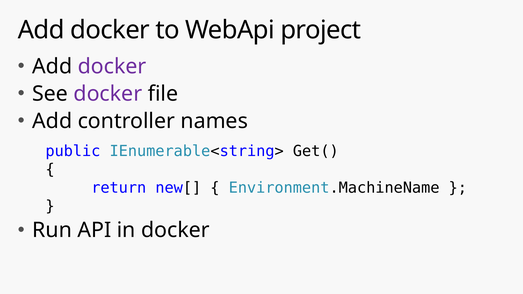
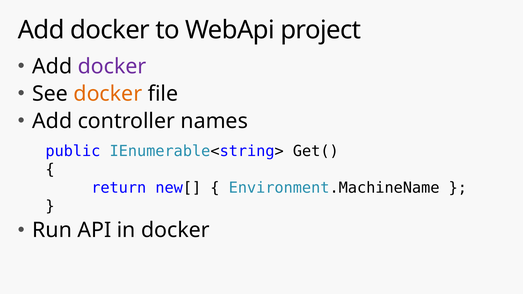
docker at (108, 94) colour: purple -> orange
